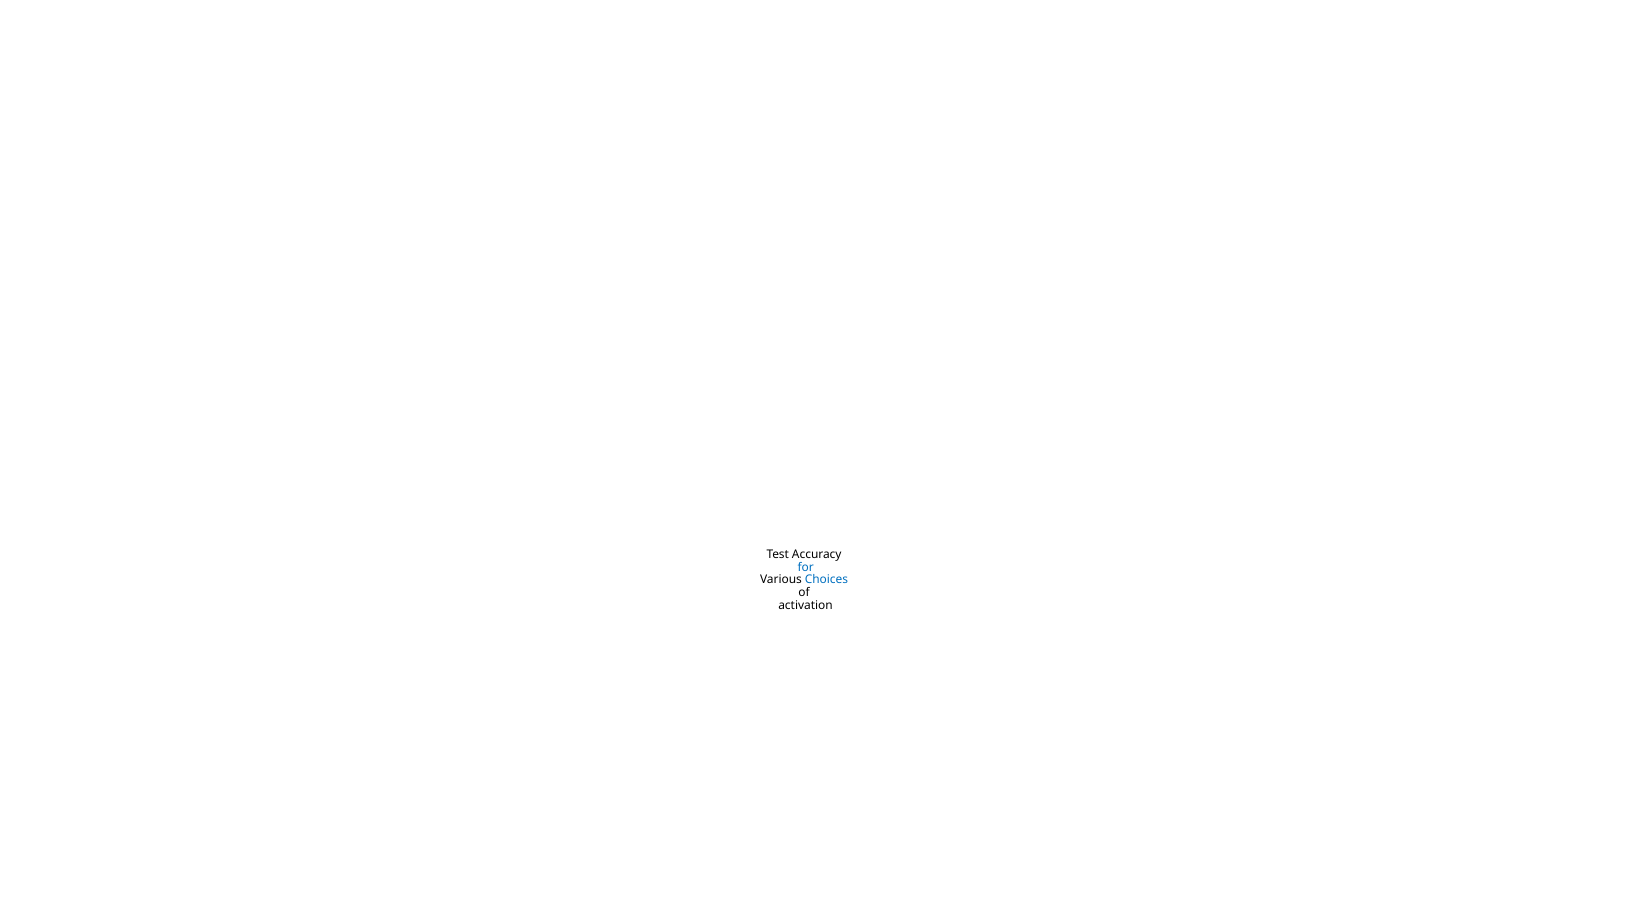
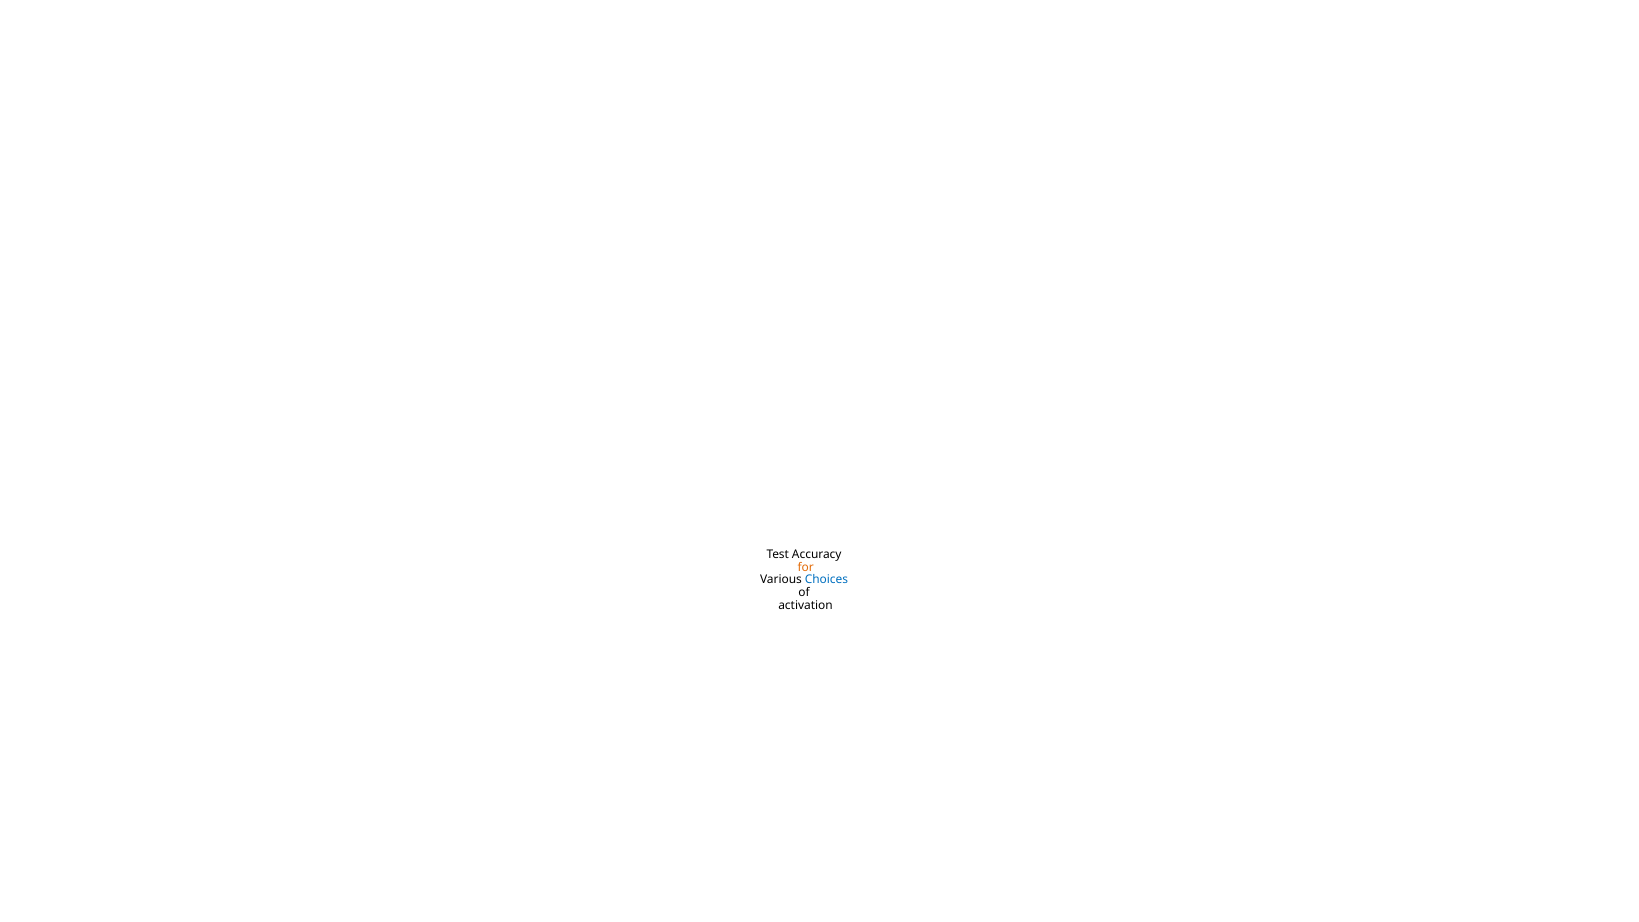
for colour: blue -> orange
